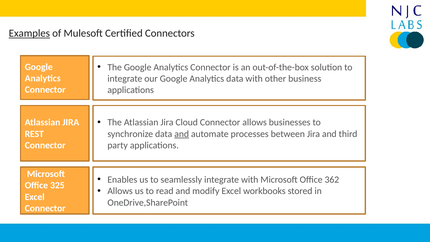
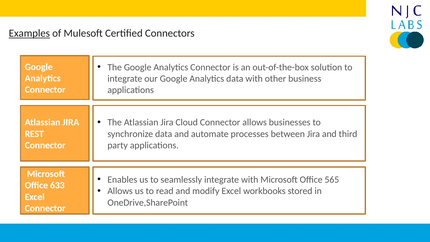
and at (182, 134) underline: present -> none
362: 362 -> 565
325: 325 -> 633
